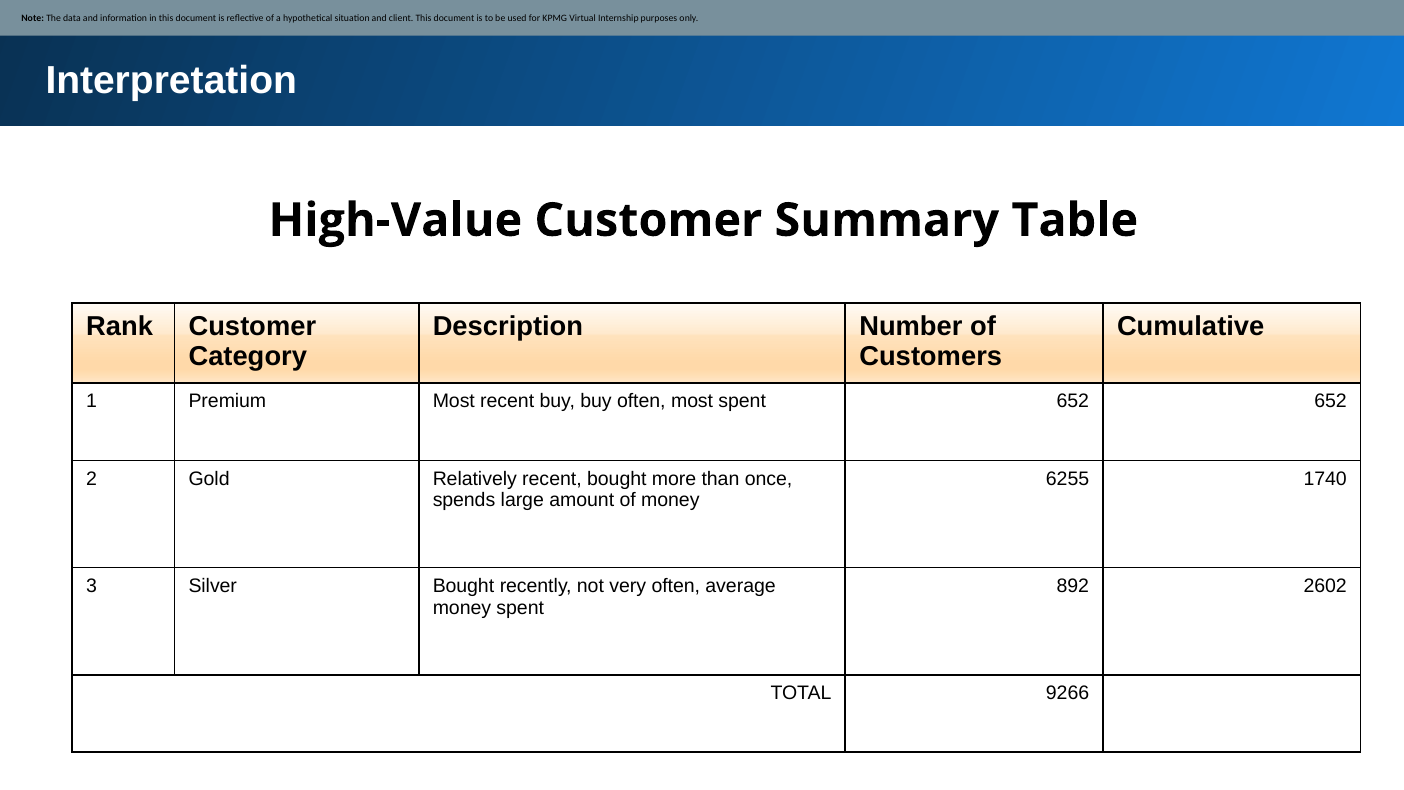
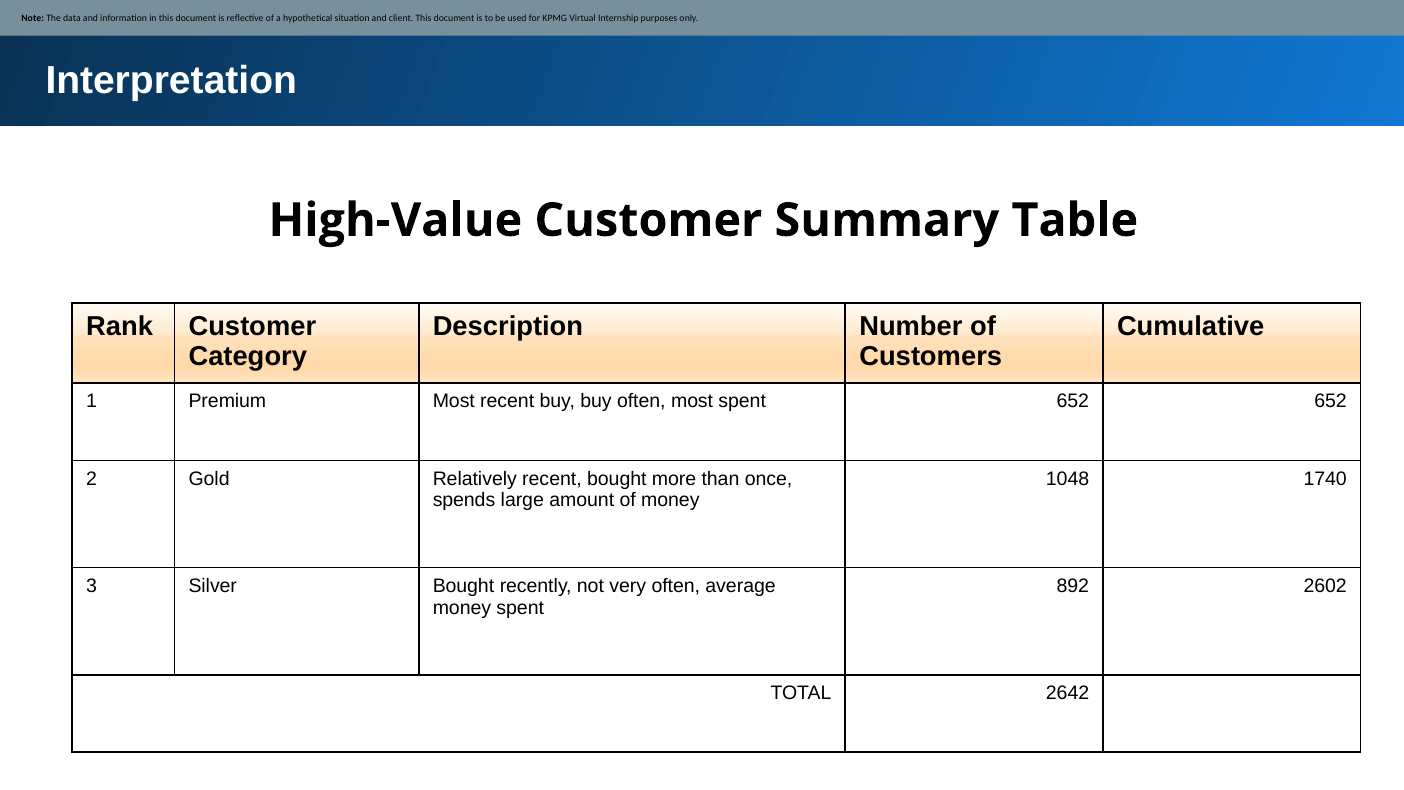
6255: 6255 -> 1048
9266: 9266 -> 2642
